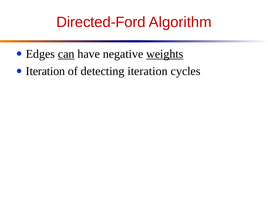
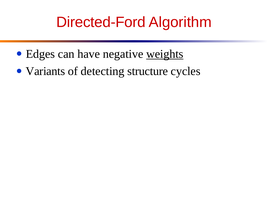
can underline: present -> none
Iteration at (45, 71): Iteration -> Variants
detecting iteration: iteration -> structure
